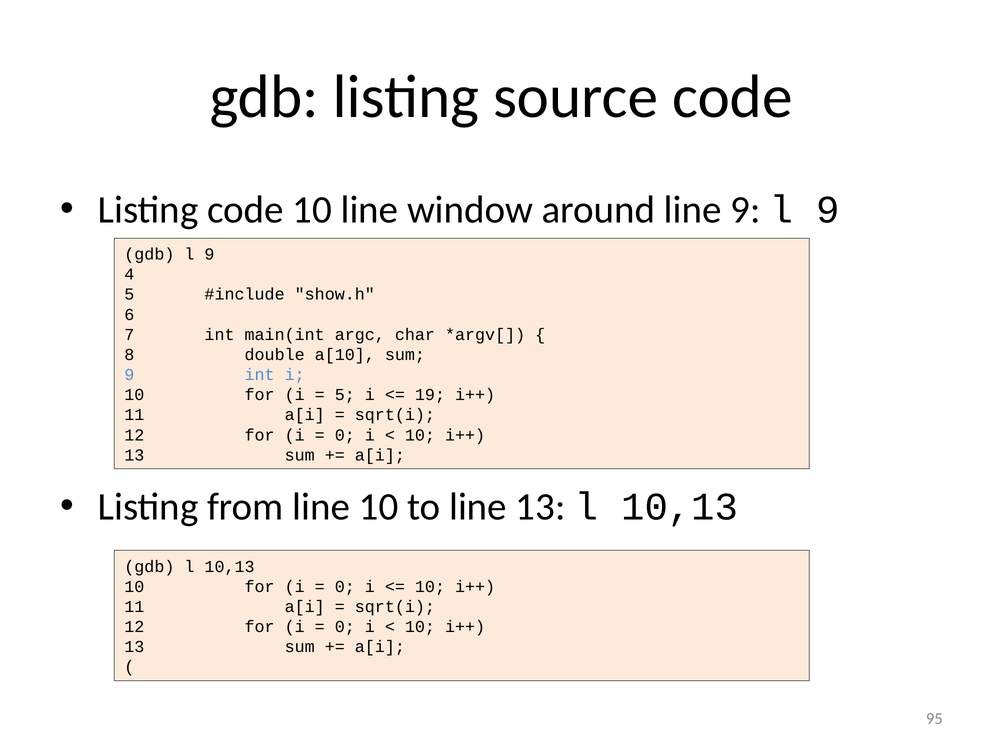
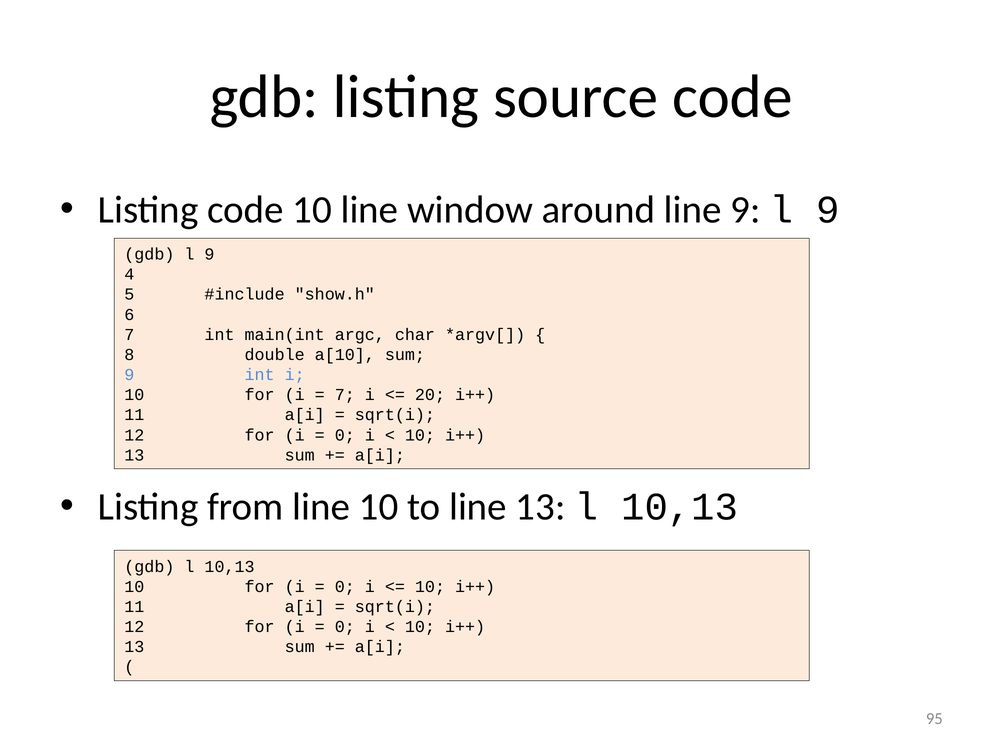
5 at (345, 394): 5 -> 7
19: 19 -> 20
